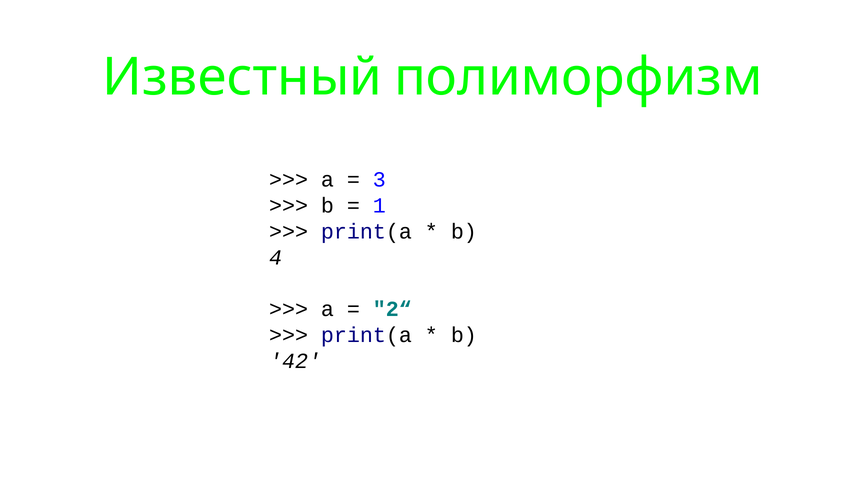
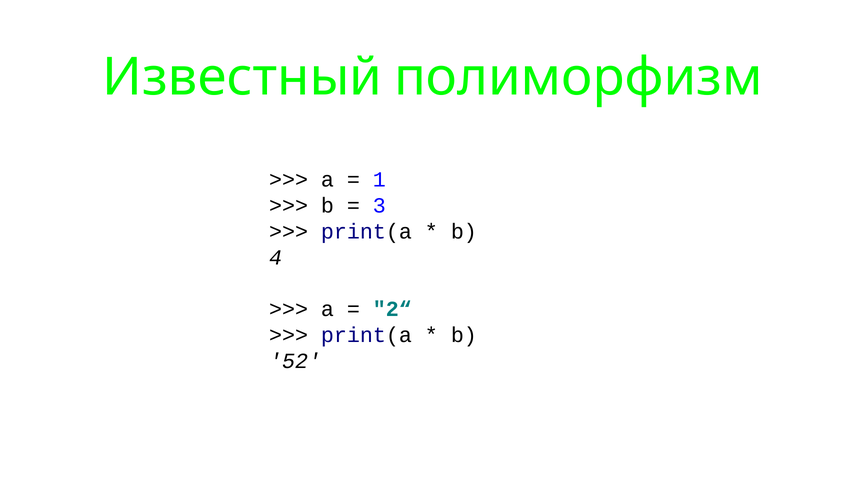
3: 3 -> 1
1: 1 -> 3
42: 42 -> 52
